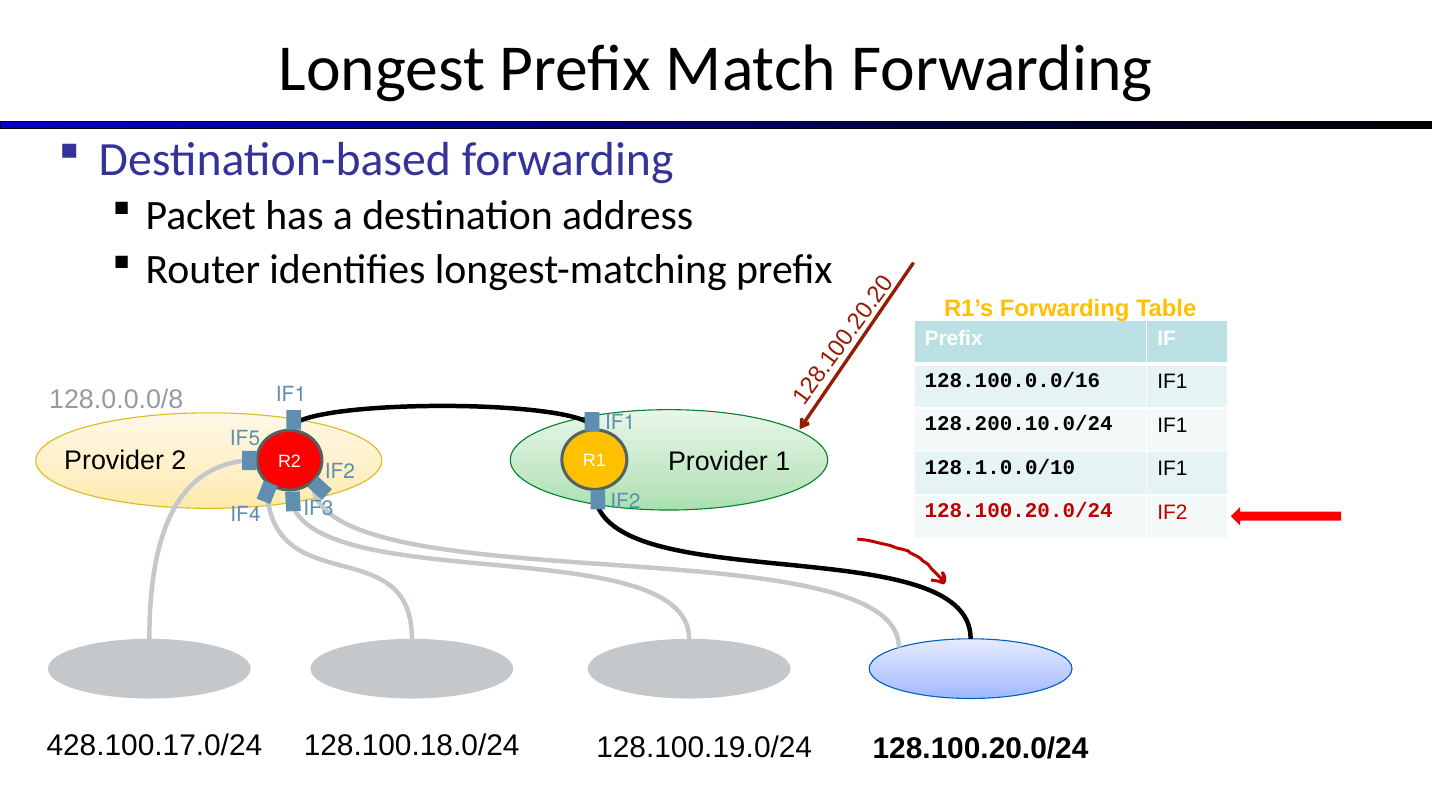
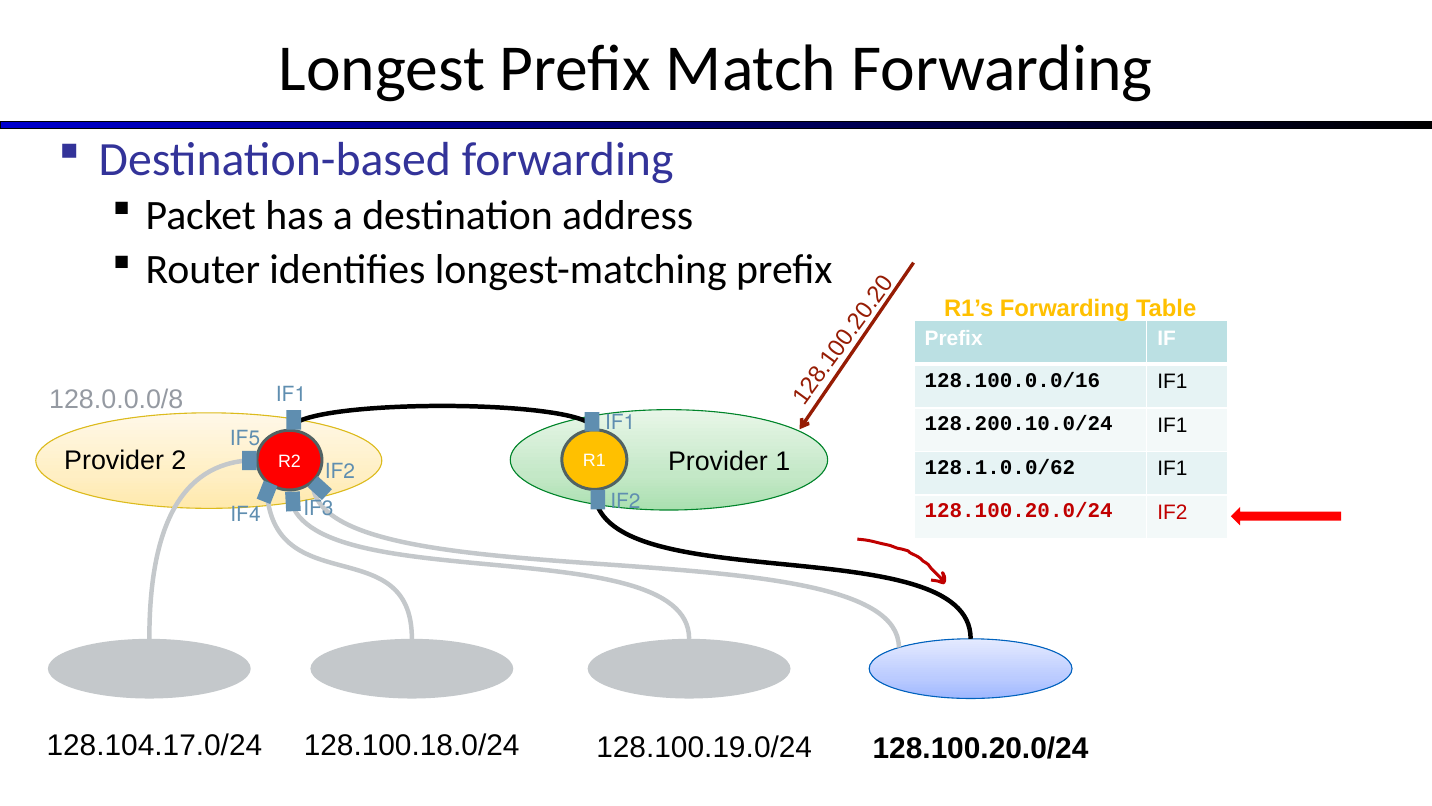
128.1.0.0/10: 128.1.0.0/10 -> 128.1.0.0/62
428.100.17.0/24: 428.100.17.0/24 -> 128.104.17.0/24
